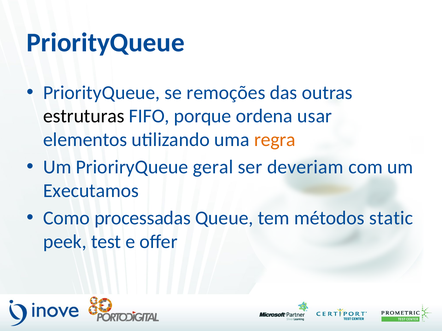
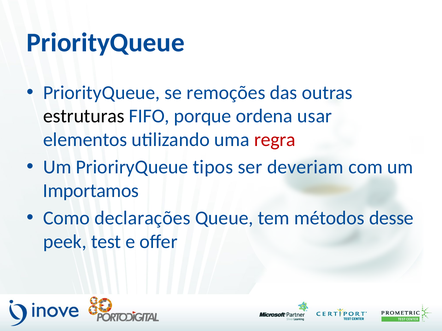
regra colour: orange -> red
geral: geral -> tipos
Executamos: Executamos -> Importamos
processadas: processadas -> declarações
static: static -> desse
